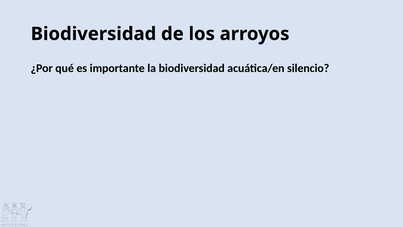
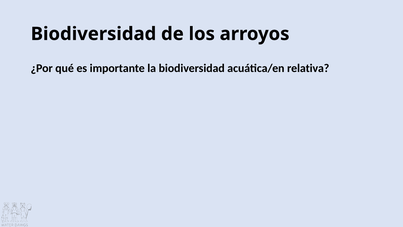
silencio: silencio -> relativa
